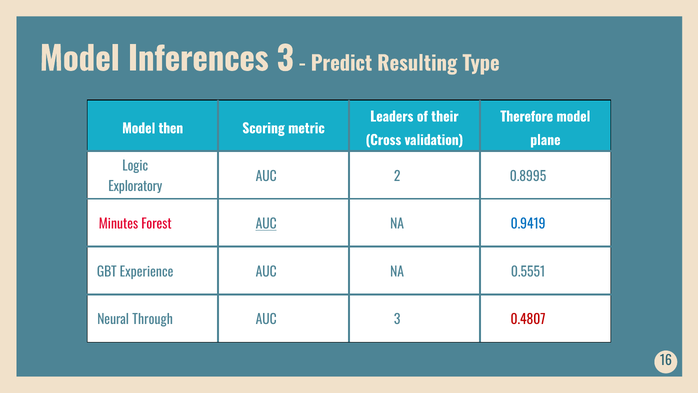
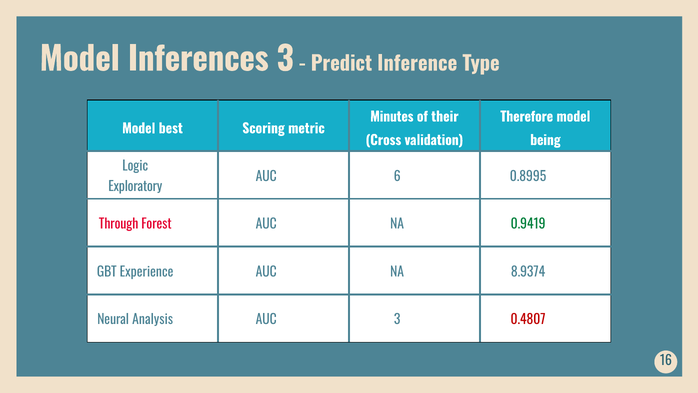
Resulting: Resulting -> Inference
Leaders: Leaders -> Minutes
then: then -> best
plane: plane -> being
2: 2 -> 6
Minutes: Minutes -> Through
AUC at (266, 224) underline: present -> none
0.9419 colour: blue -> green
0.5551: 0.5551 -> 8.9374
Through: Through -> Analysis
